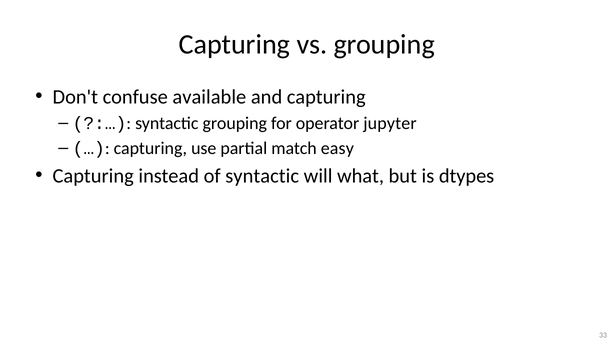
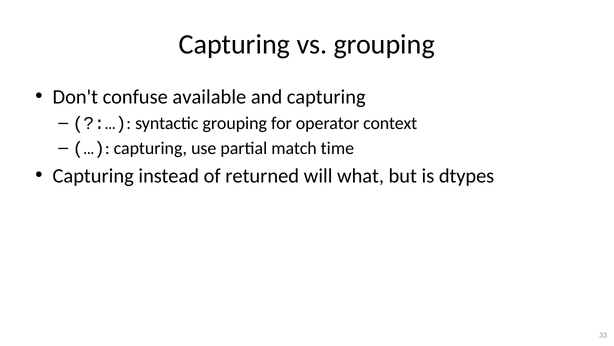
jupyter: jupyter -> context
easy: easy -> time
of syntactic: syntactic -> returned
